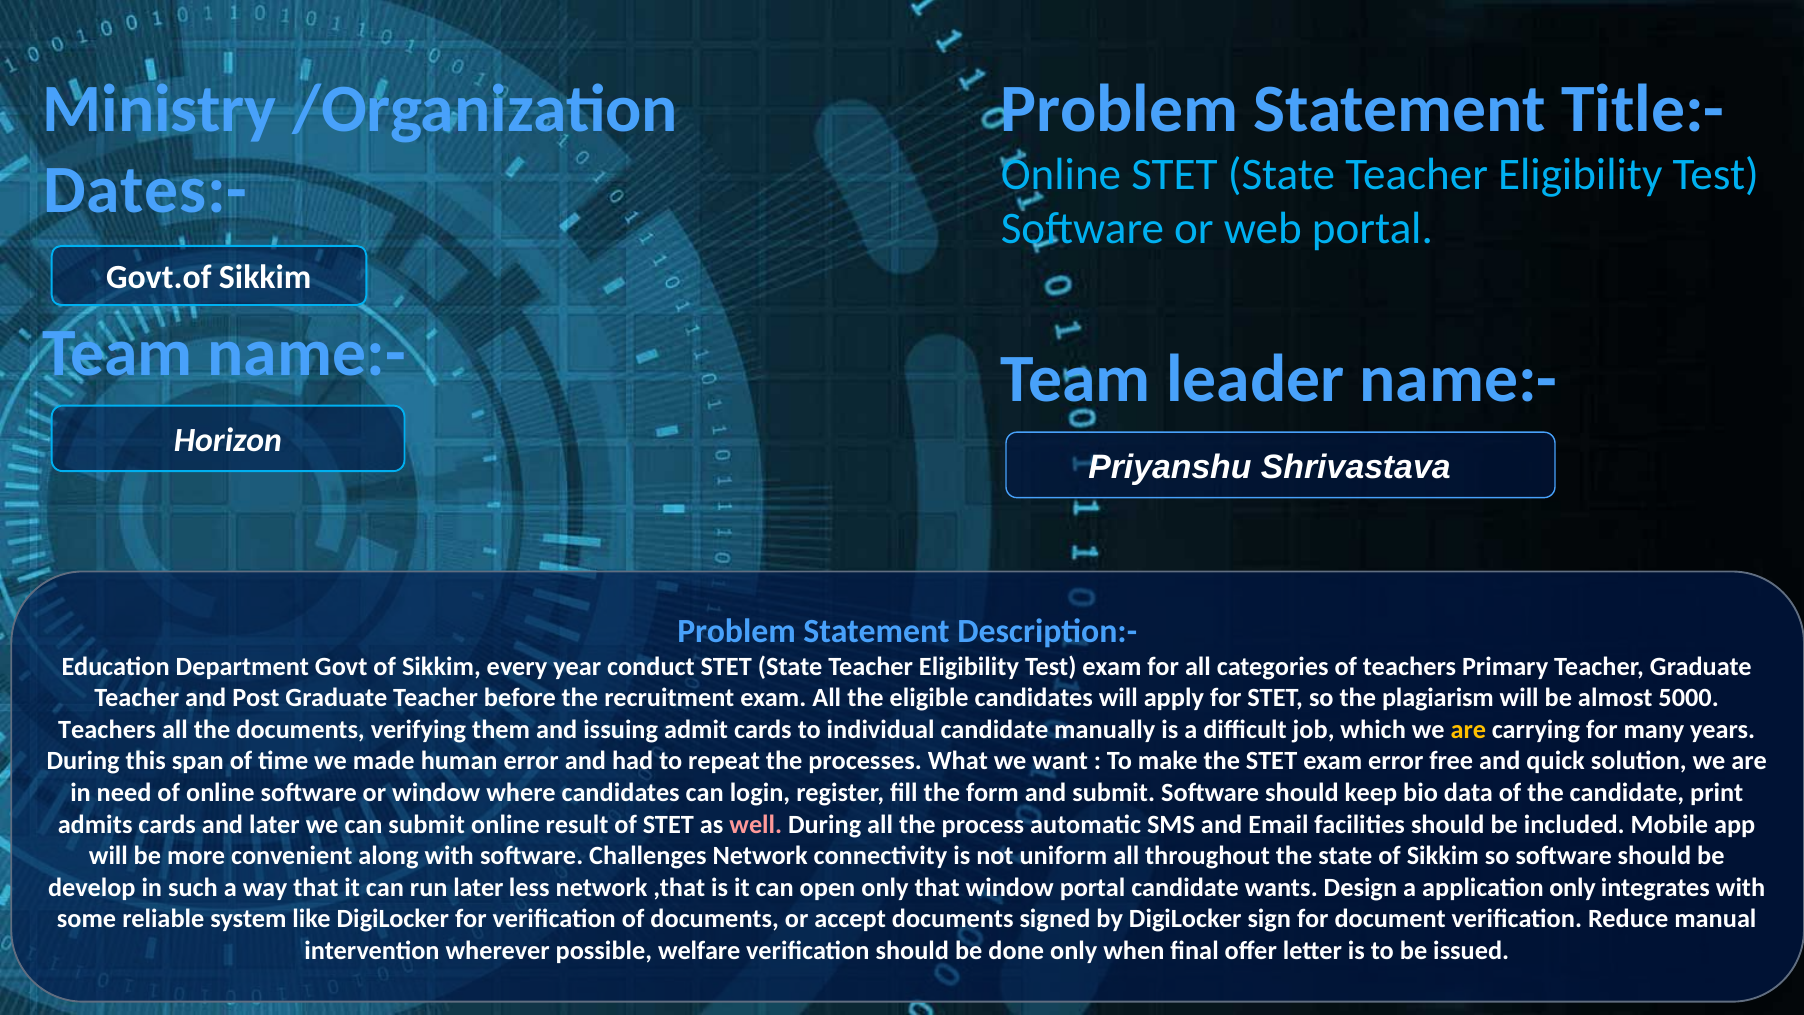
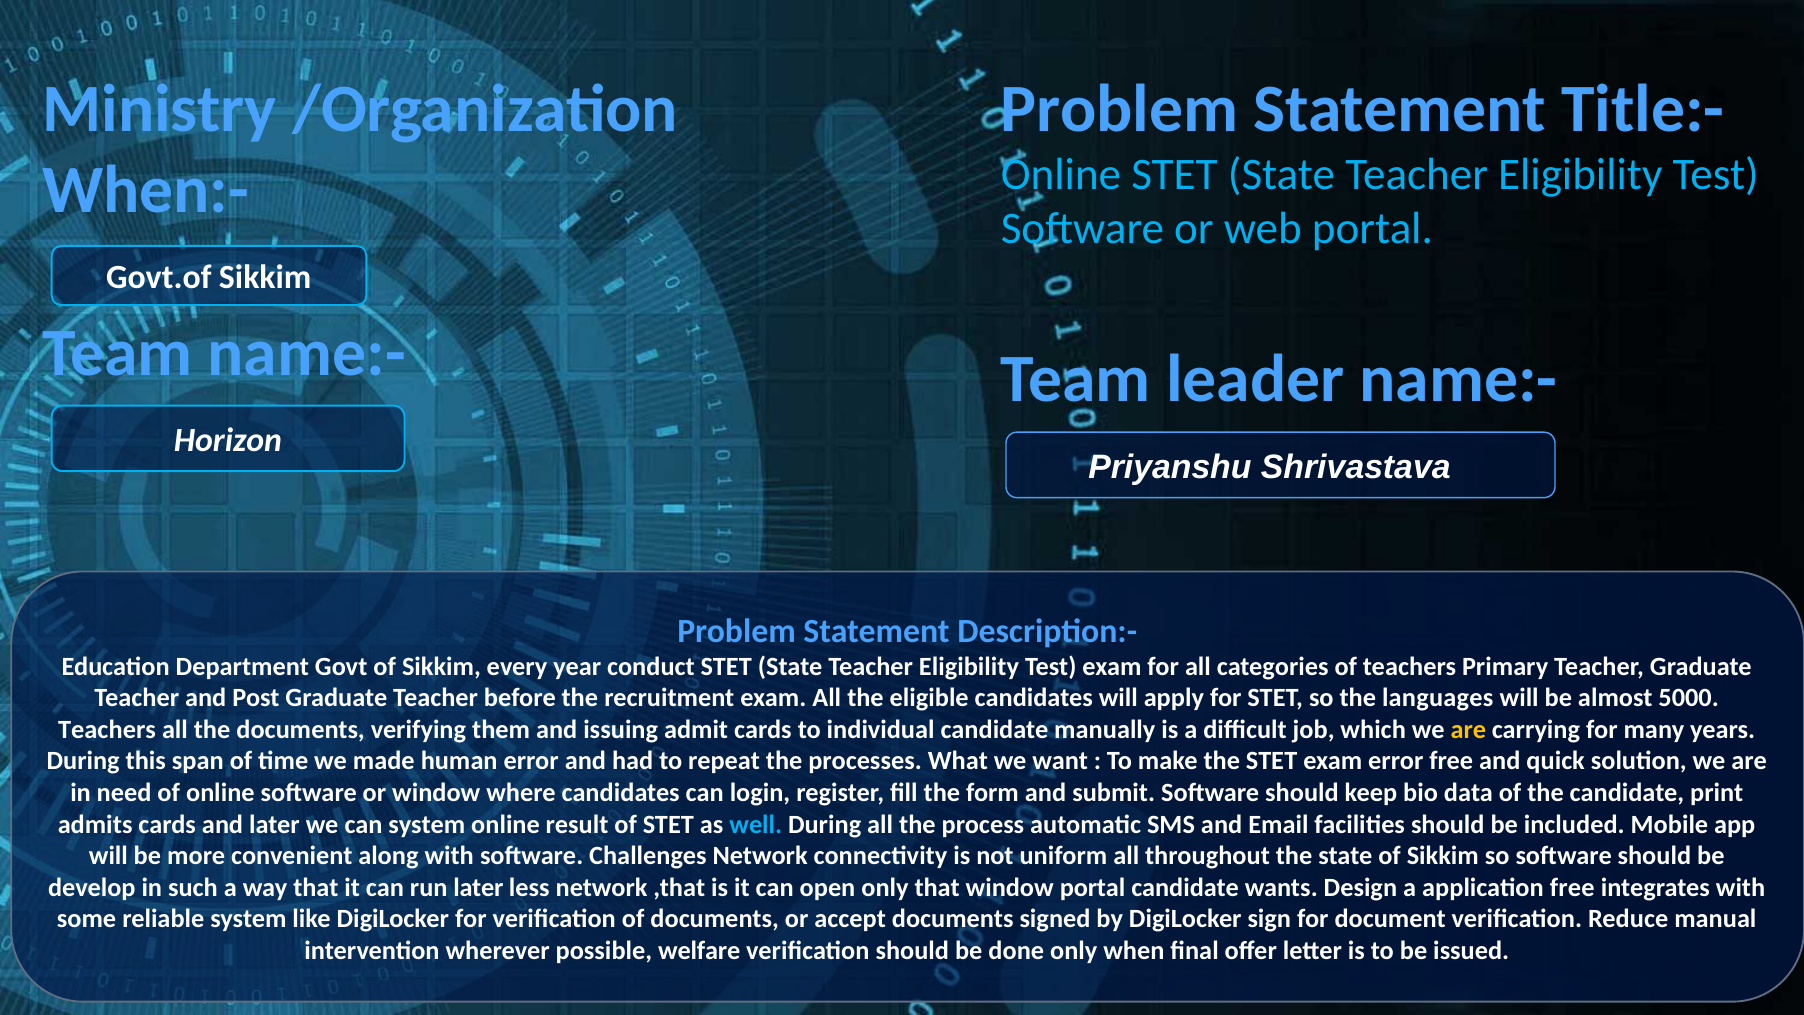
Dates:-: Dates:- -> When:-
plagiarism: plagiarism -> languages
can submit: submit -> system
well colour: pink -> light blue
application only: only -> free
